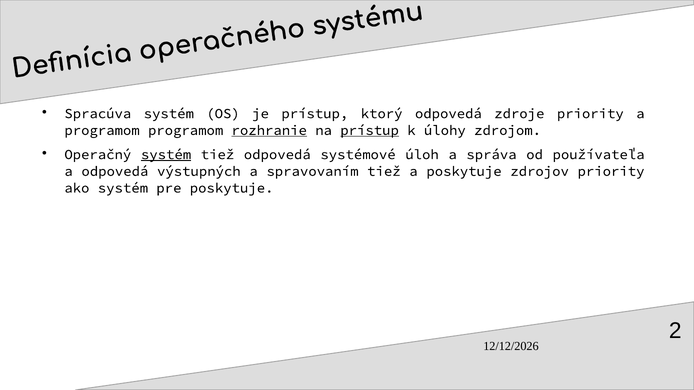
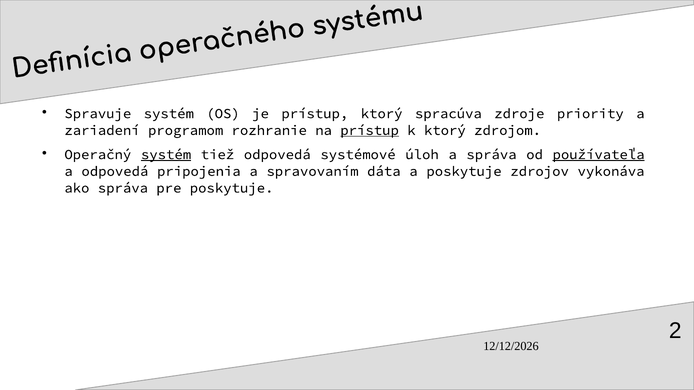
Spracúva: Spracúva -> Spravuje
ktorý odpovedá: odpovedá -> spracúva
programom at (102, 130): programom -> zariadení
rozhranie underline: present -> none
k úlohy: úlohy -> ktorý
používateľa underline: none -> present
výstupných: výstupných -> pripojenia
spravovaním tiež: tiež -> dáta
zdrojov priority: priority -> vykonáva
ako systém: systém -> správa
